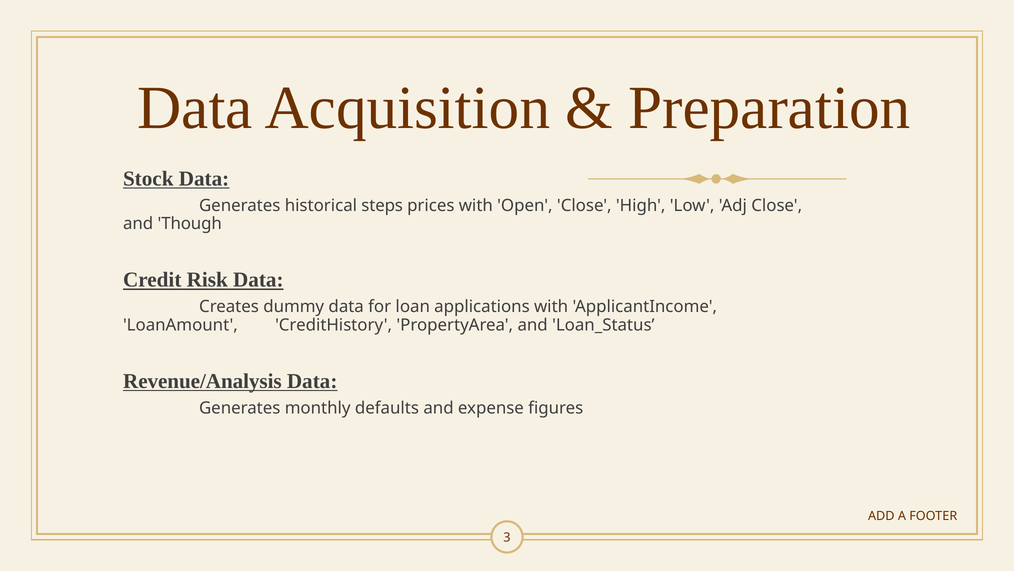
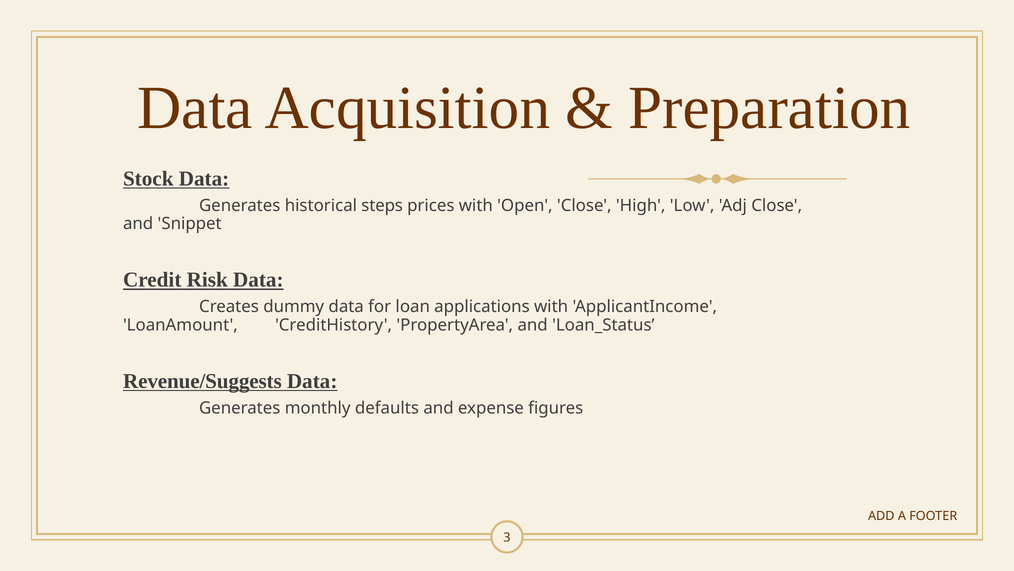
Though: Though -> Snippet
Revenue/Analysis: Revenue/Analysis -> Revenue/Suggests
